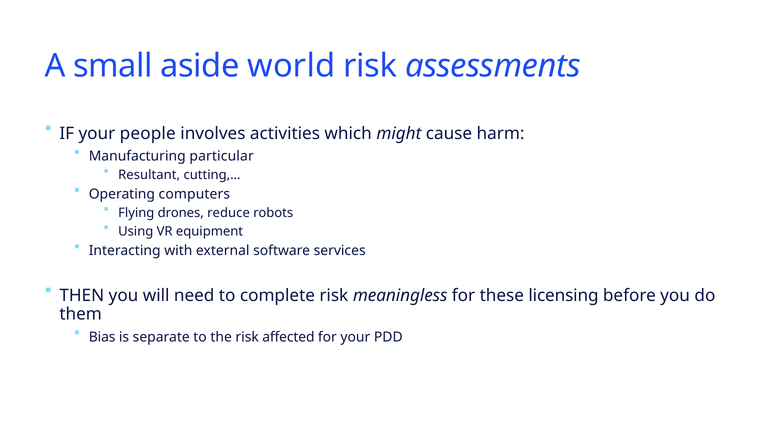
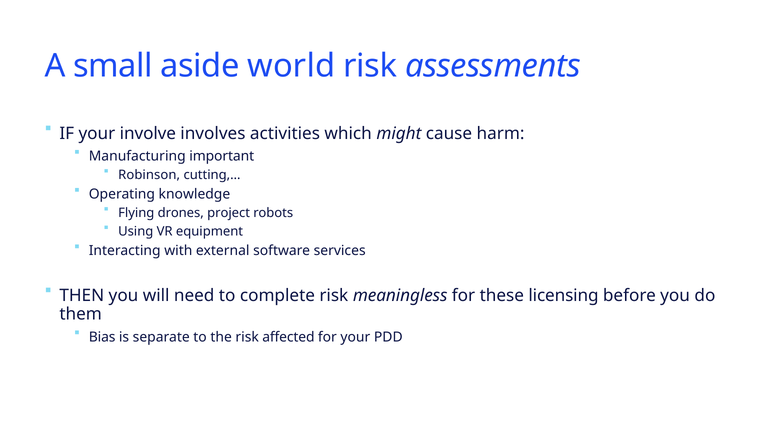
people: people -> involve
particular: particular -> important
Resultant: Resultant -> Robinson
computers: computers -> knowledge
reduce: reduce -> project
